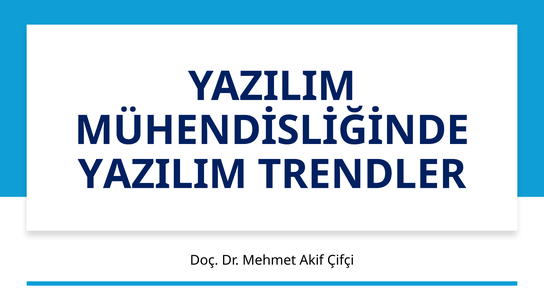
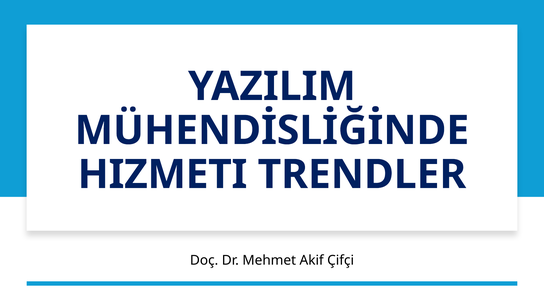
YAZILIM at (162, 175): YAZILIM -> HIZMETI
